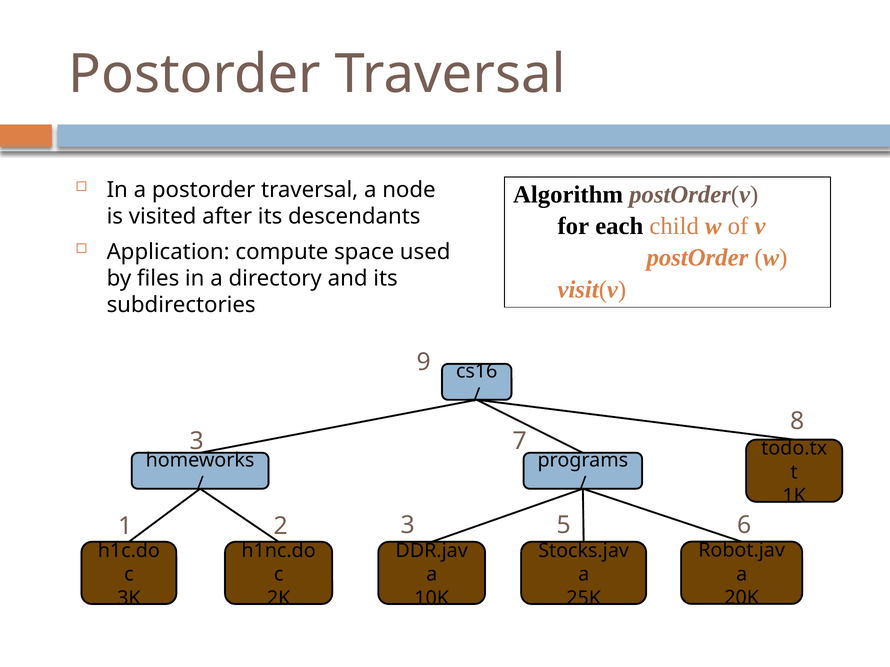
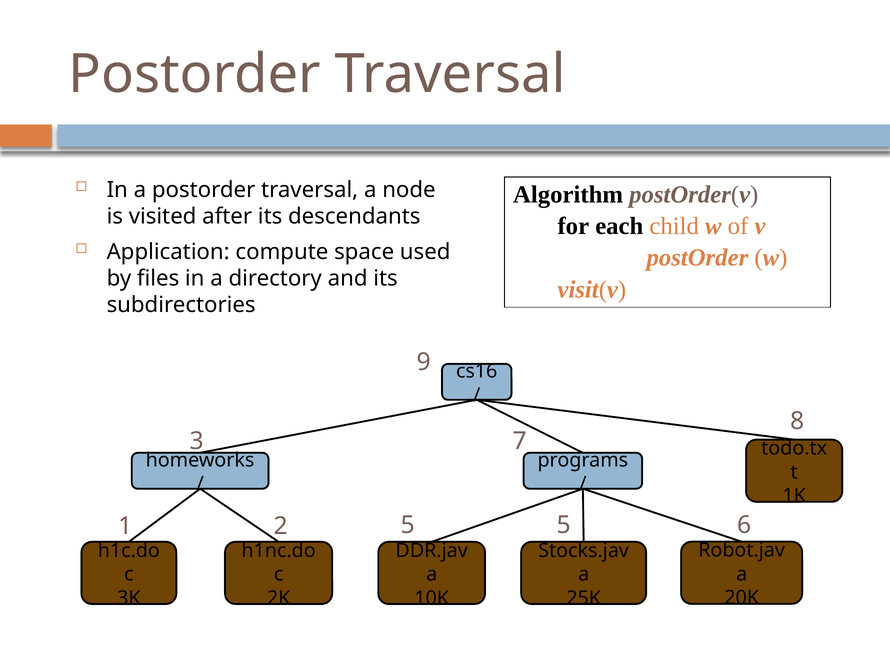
2 3: 3 -> 5
